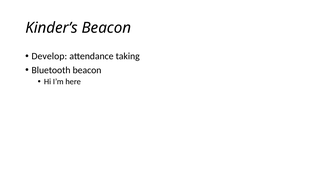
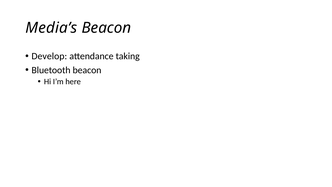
Kinder’s: Kinder’s -> Media’s
